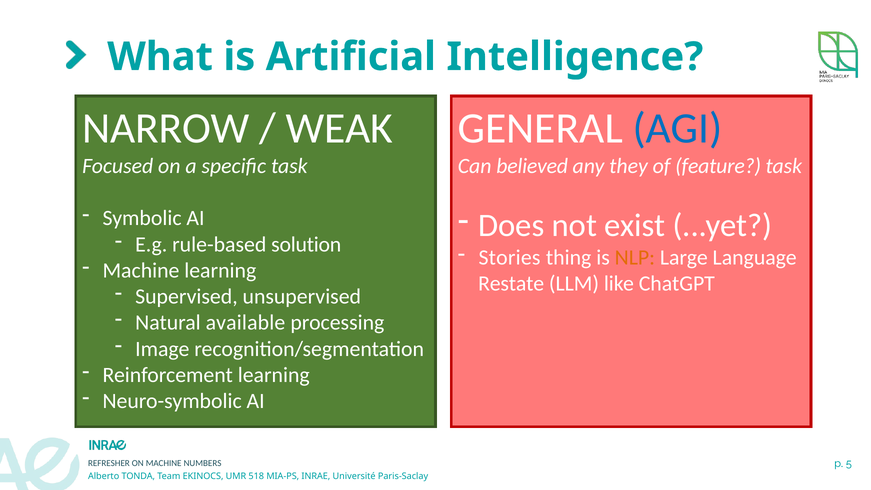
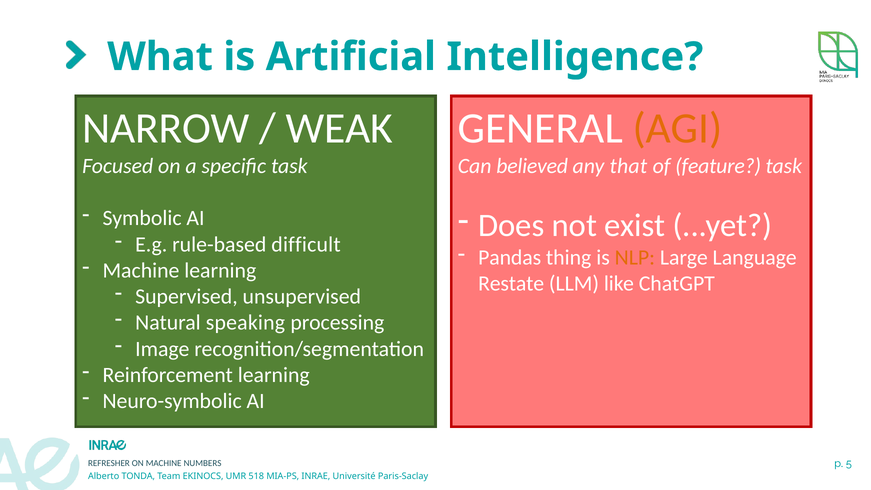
AGI colour: blue -> orange
they: they -> that
solution: solution -> difficult
Stories: Stories -> Pandas
available: available -> speaking
